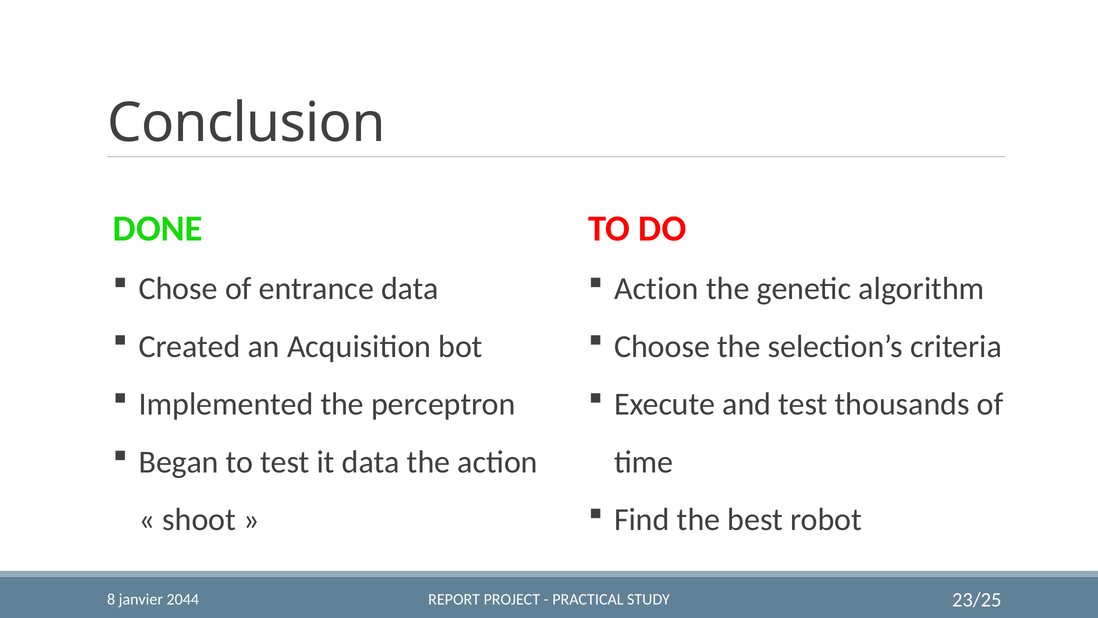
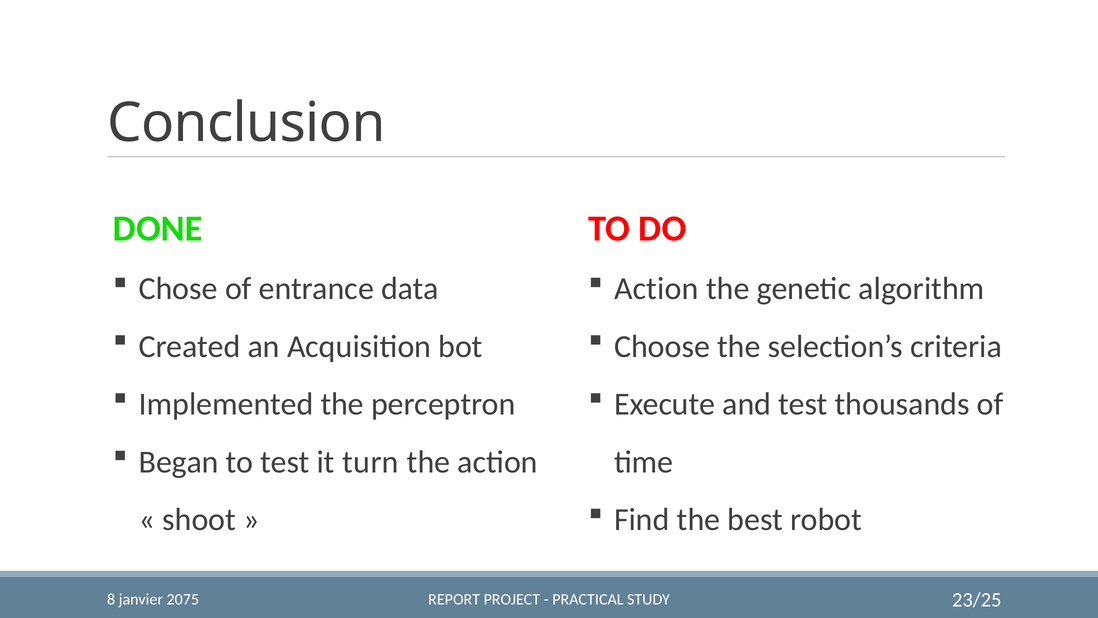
it data: data -> turn
2044: 2044 -> 2075
